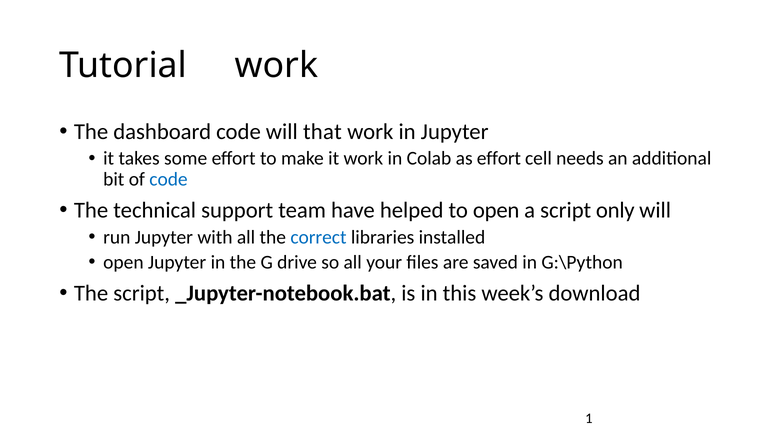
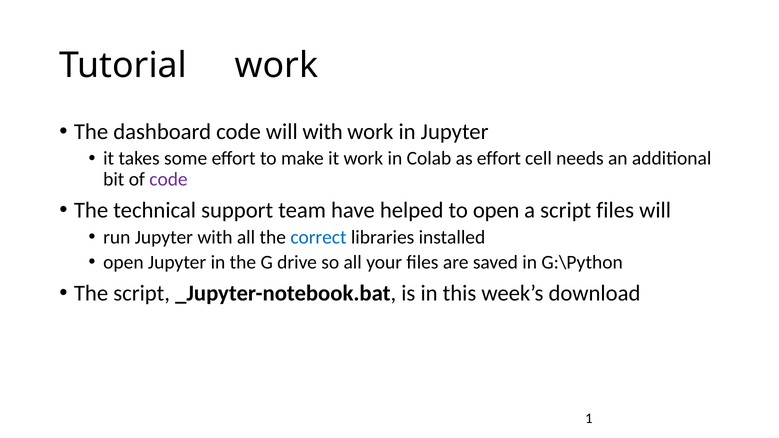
will that: that -> with
code at (168, 180) colour: blue -> purple
script only: only -> files
